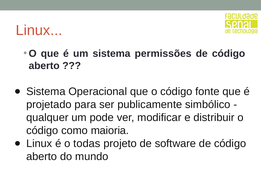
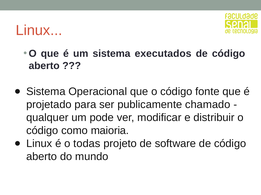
permissões: permissões -> executados
simbólico: simbólico -> chamado
